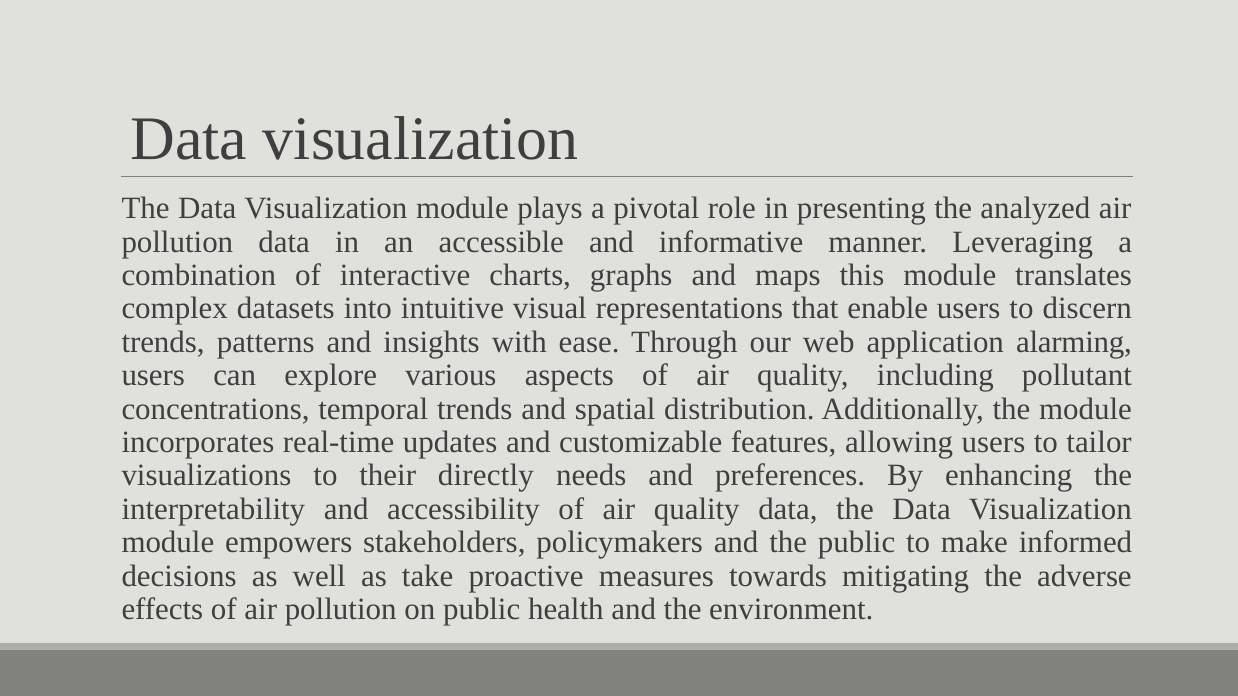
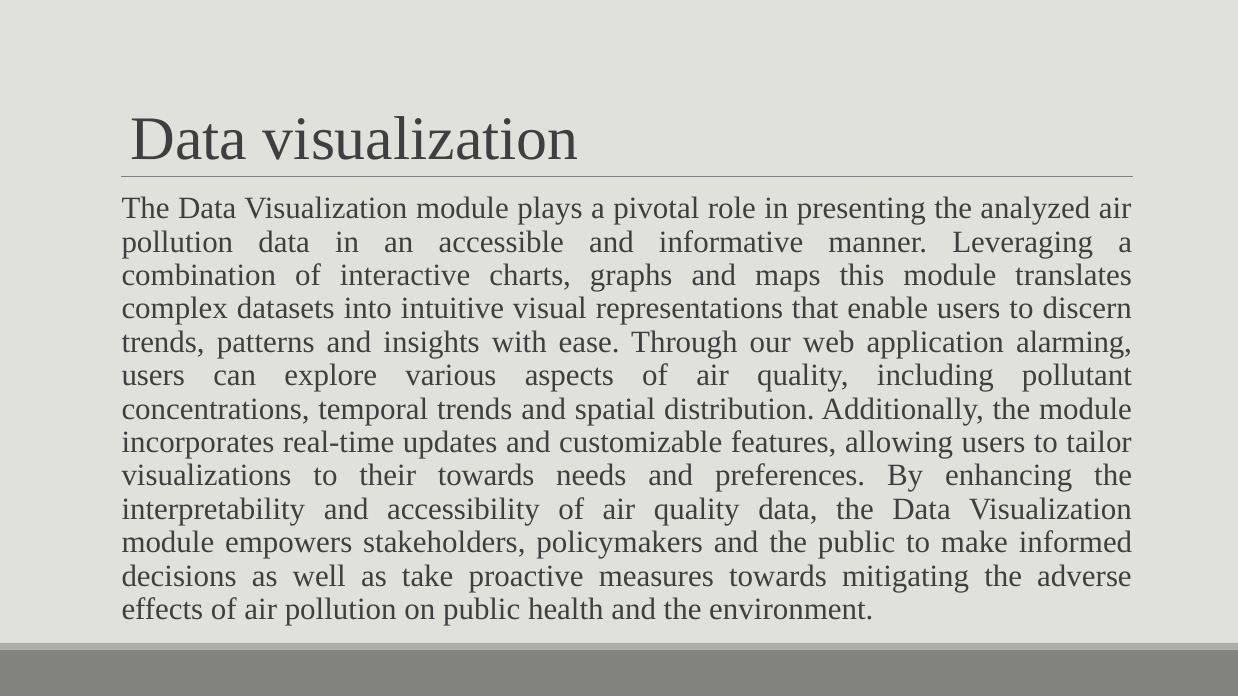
their directly: directly -> towards
